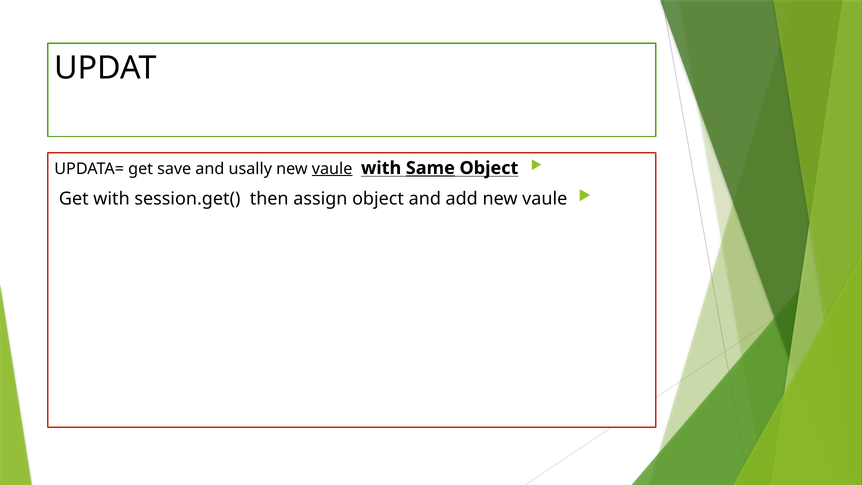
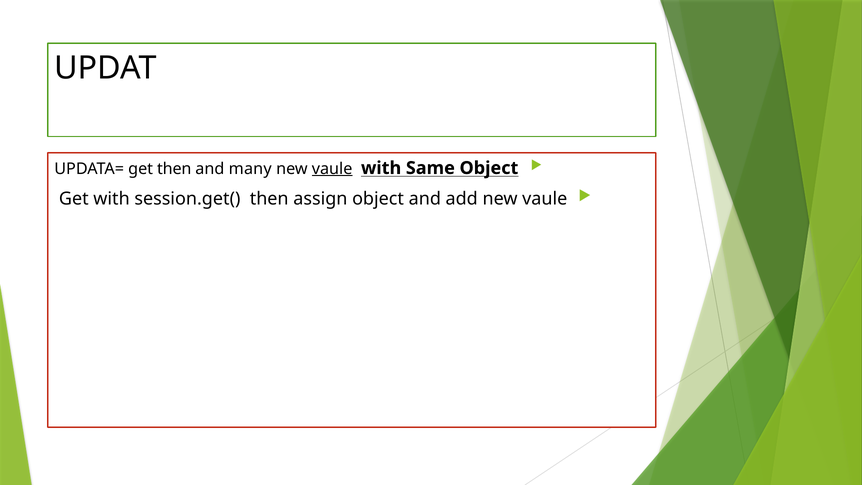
get save: save -> then
usally: usally -> many
Same underline: present -> none
